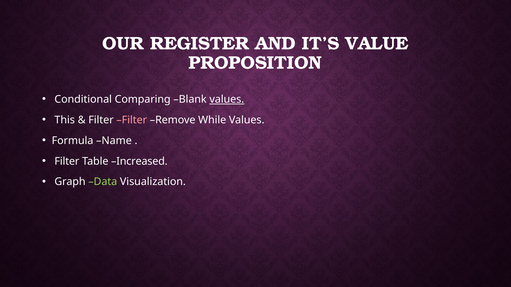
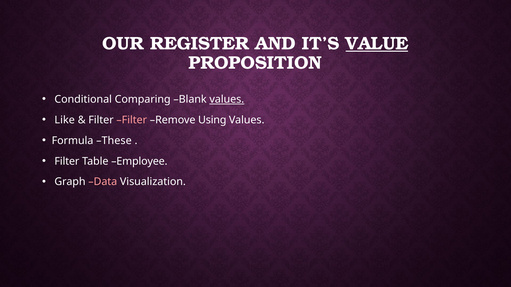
VALUE underline: none -> present
This: This -> Like
While: While -> Using
Name: Name -> These
Increased: Increased -> Employee
Data colour: light green -> pink
